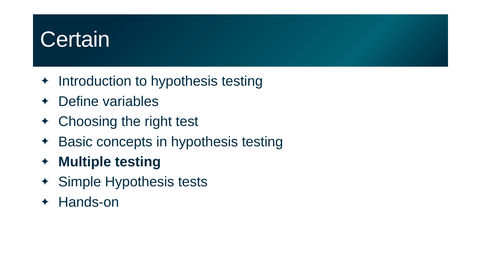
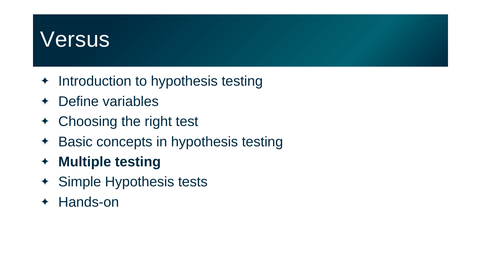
Certain: Certain -> Versus
